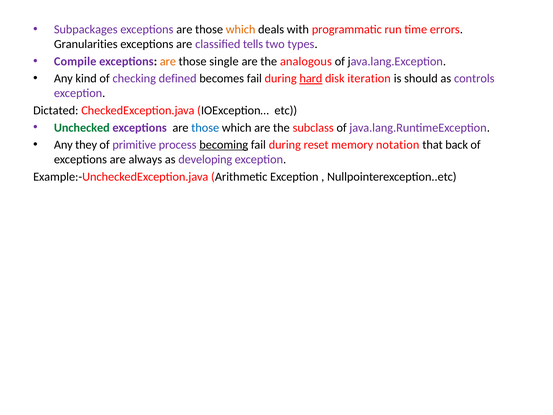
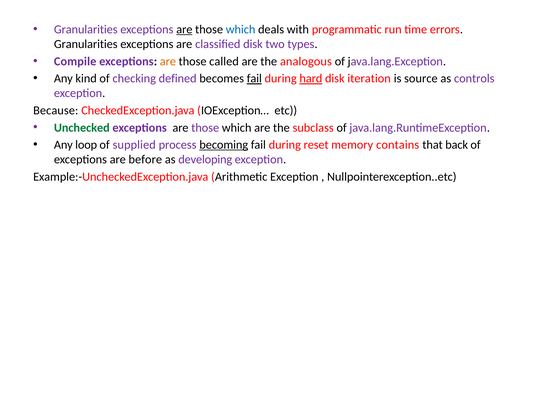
Subpackages at (86, 29): Subpackages -> Granularities
are at (184, 29) underline: none -> present
which at (241, 29) colour: orange -> blue
classified tells: tells -> disk
single: single -> called
fail at (254, 78) underline: none -> present
should: should -> source
Dictated: Dictated -> Because
those at (205, 128) colour: blue -> purple
they: they -> loop
primitive: primitive -> supplied
notation: notation -> contains
always: always -> before
